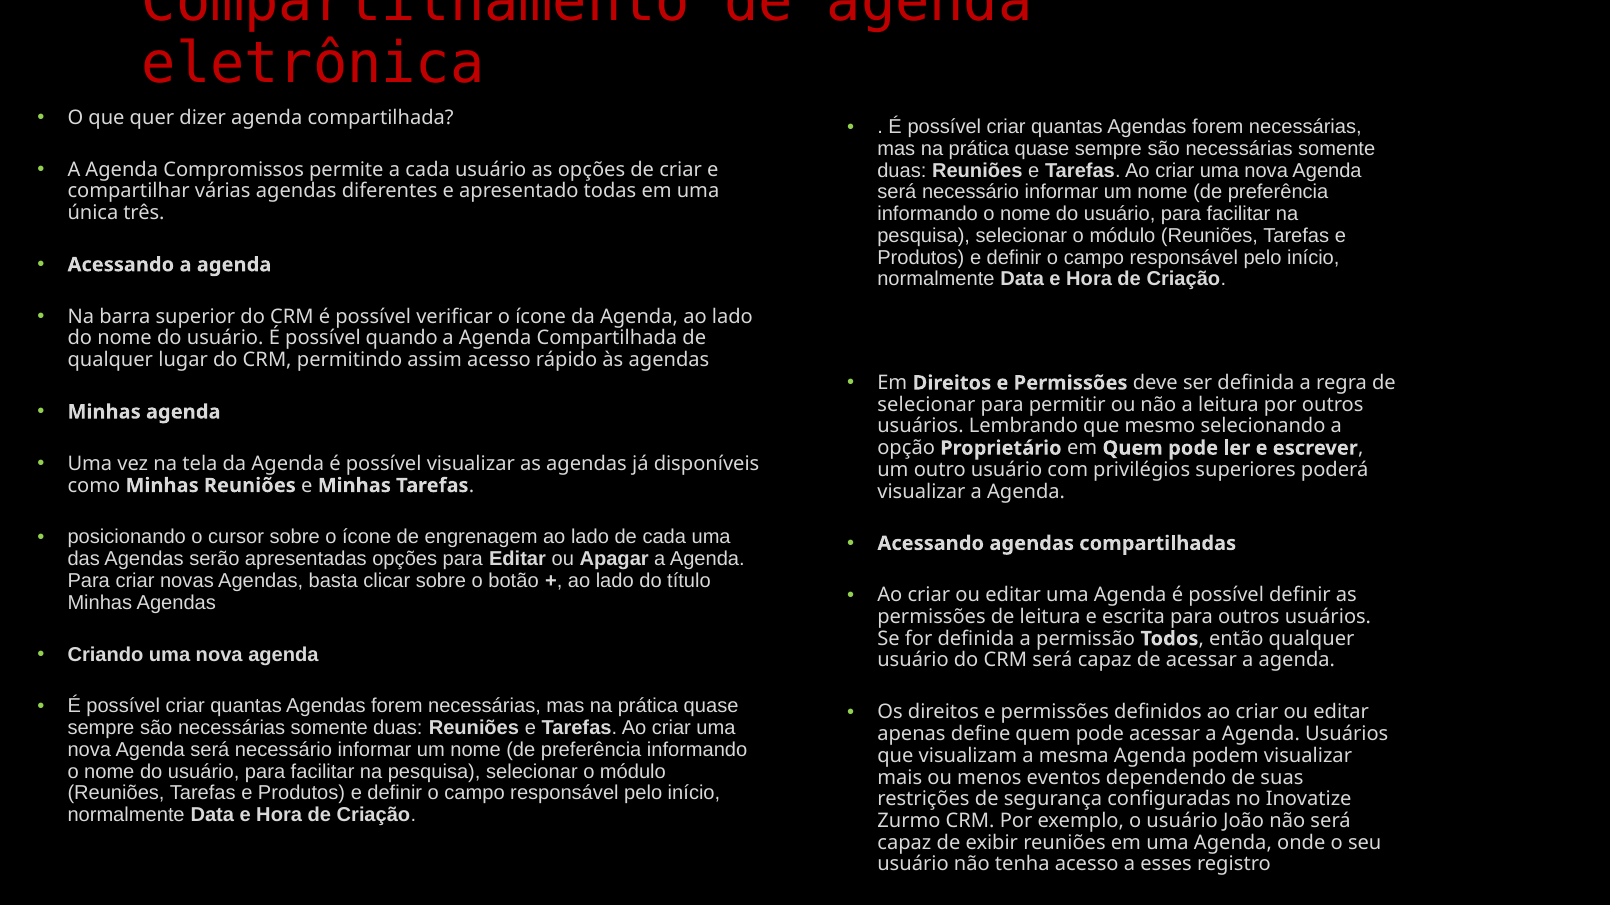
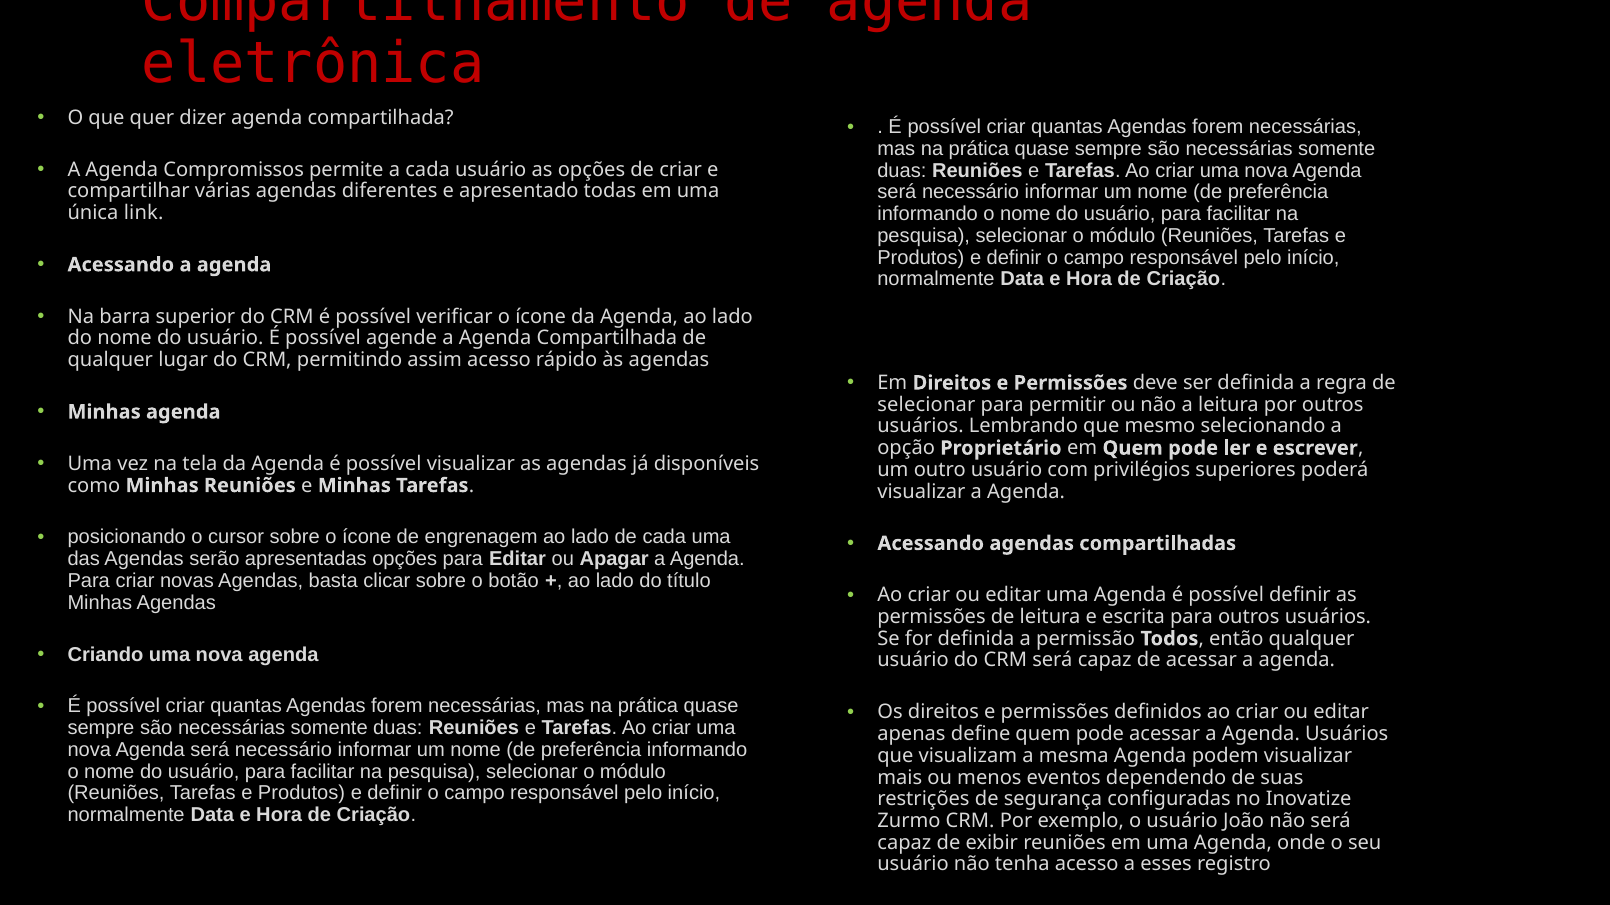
três: três -> link
quando: quando -> agende
